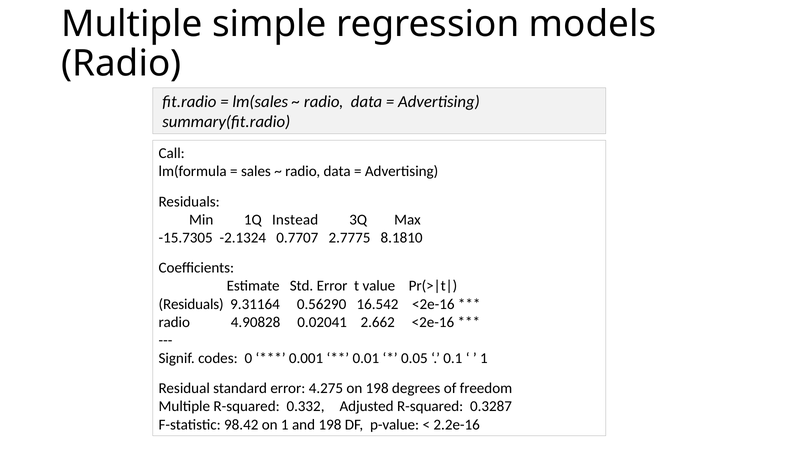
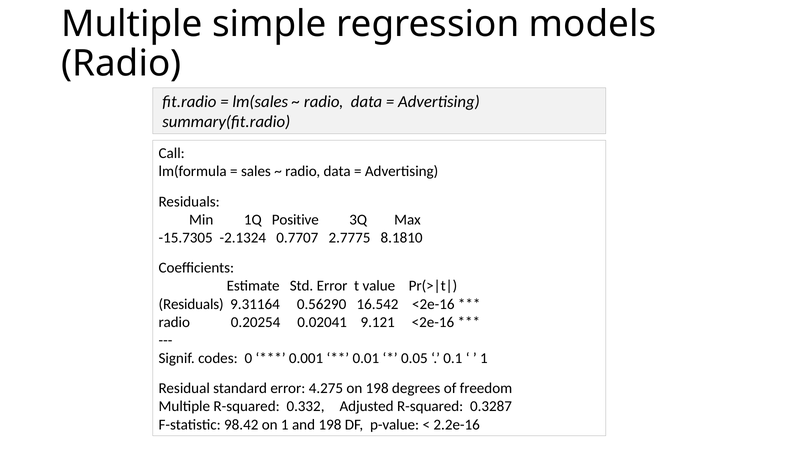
Instead: Instead -> Positive
4.90828: 4.90828 -> 0.20254
2.662: 2.662 -> 9.121
